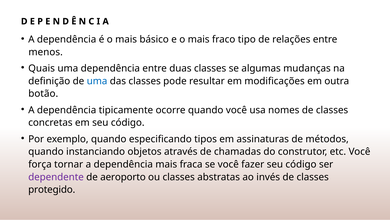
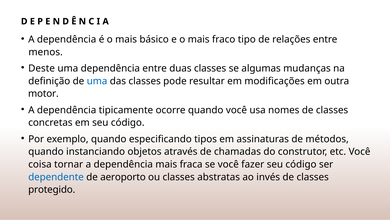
Quais: Quais -> Deste
botão: botão -> motor
força: força -> coisa
dependente colour: purple -> blue
